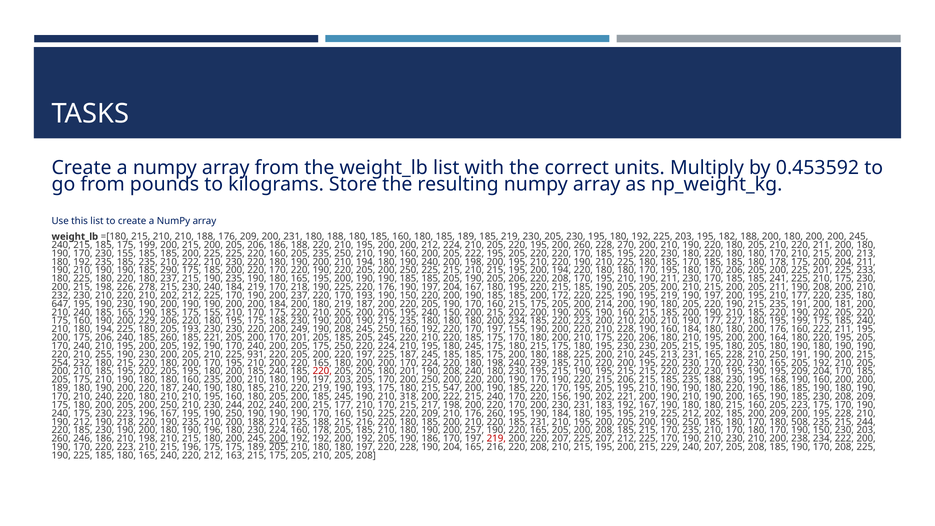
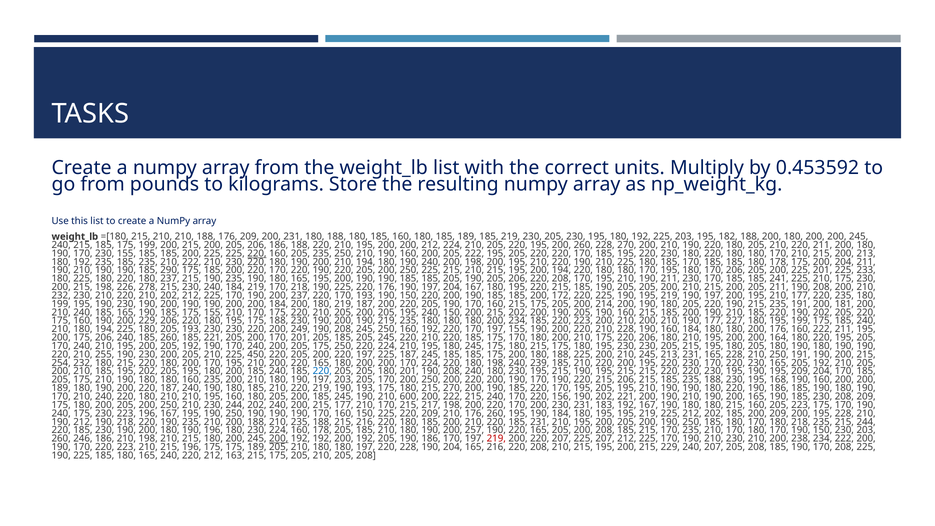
220 at (257, 253) underline: none -> present
647 at (61, 304): 647 -> 199
931: 931 -> 450
220 at (322, 371) colour: red -> blue
215 547: 547 -> 270
318: 318 -> 600
180 508: 508 -> 218
